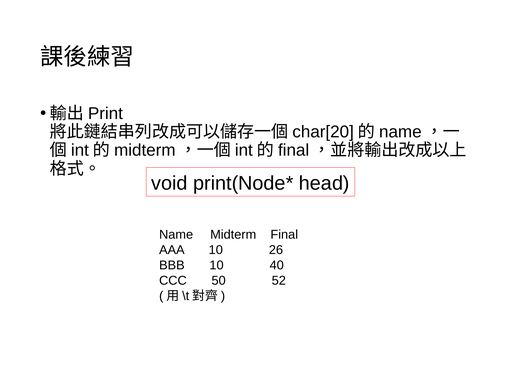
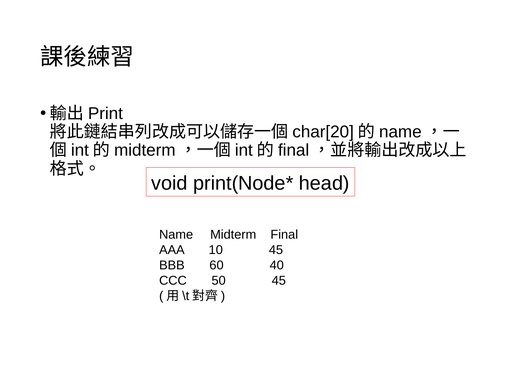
10 26: 26 -> 45
BBB 10: 10 -> 60
50 52: 52 -> 45
